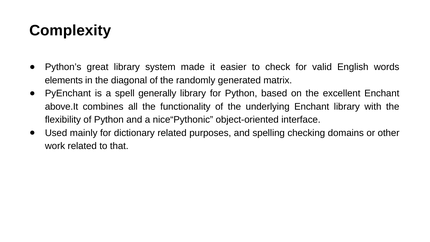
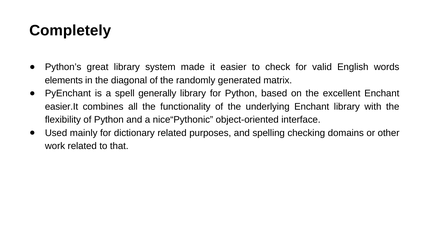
Complexity: Complexity -> Completely
above.It: above.It -> easier.It
